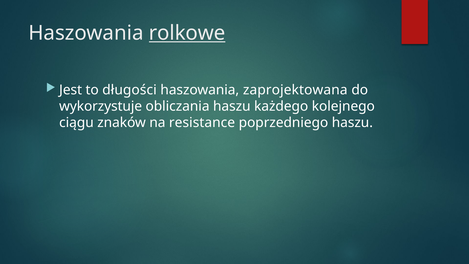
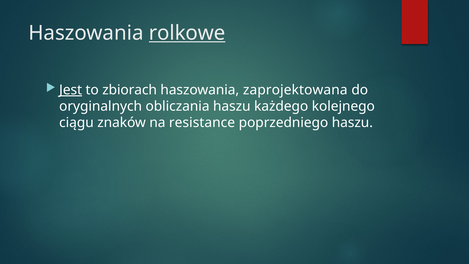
Jest underline: none -> present
długości: długości -> zbiorach
wykorzystuje: wykorzystuje -> oryginalnych
